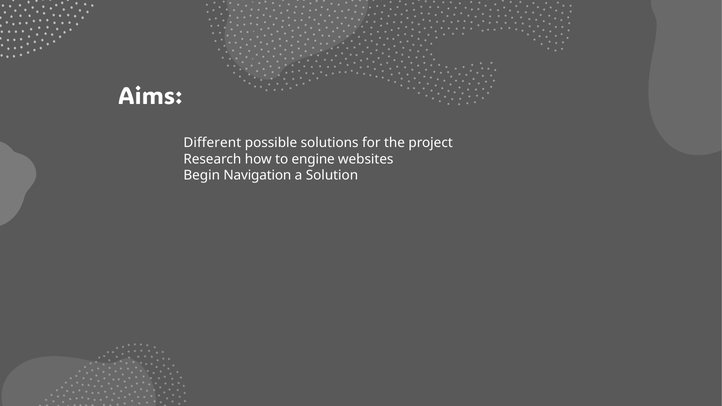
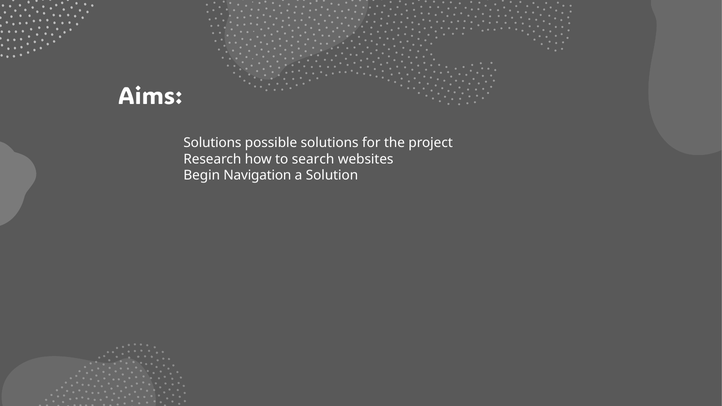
Different at (212, 143): Different -> Solutions
engine: engine -> search
